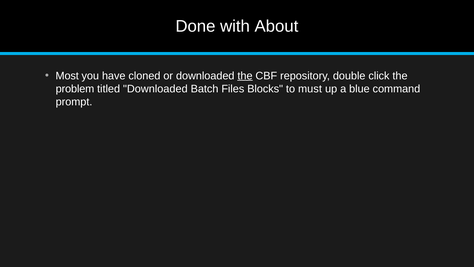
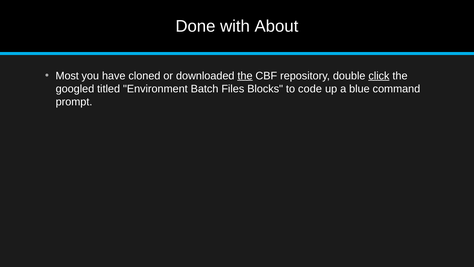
click underline: none -> present
problem: problem -> googled
titled Downloaded: Downloaded -> Environment
must: must -> code
